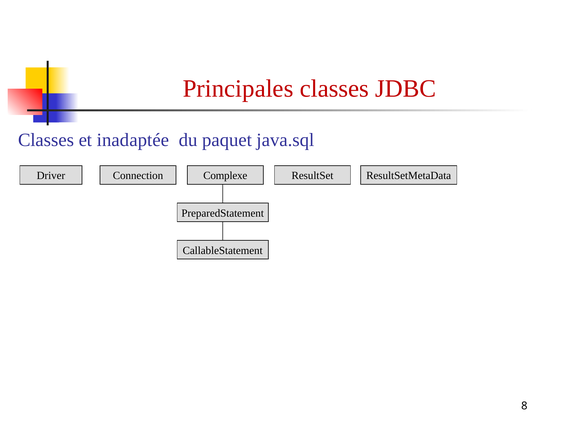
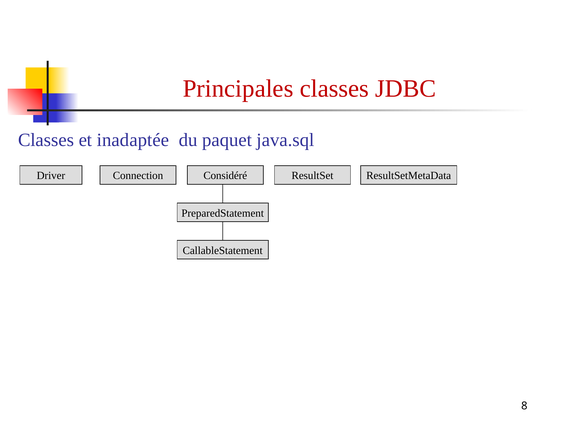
Complexe: Complexe -> Considéré
